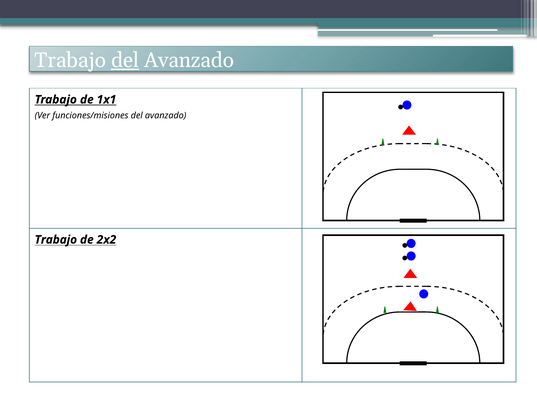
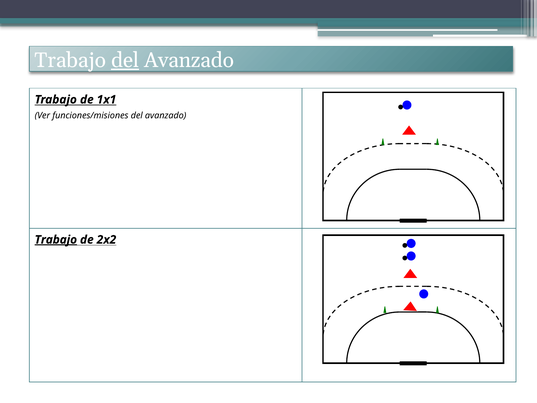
Trabajo at (56, 240) underline: none -> present
